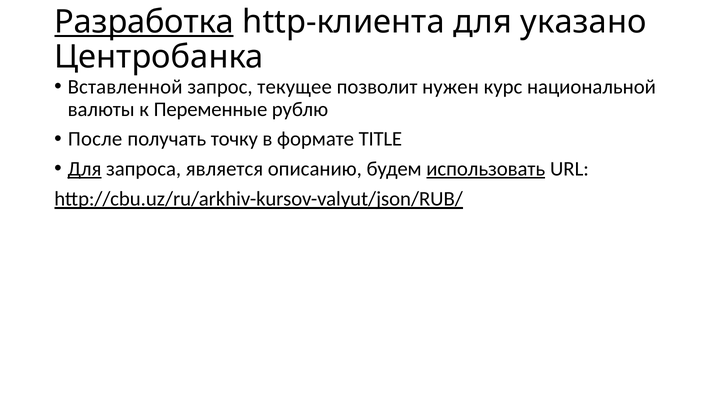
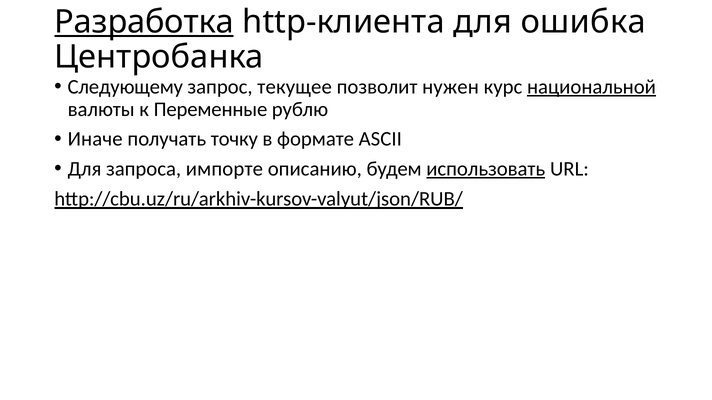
указано: указано -> ошибка
Вставленной: Вставленной -> Следующему
национальной underline: none -> present
После: После -> Иначе
TITLE: TITLE -> ASCII
Для at (85, 169) underline: present -> none
является: является -> импорте
